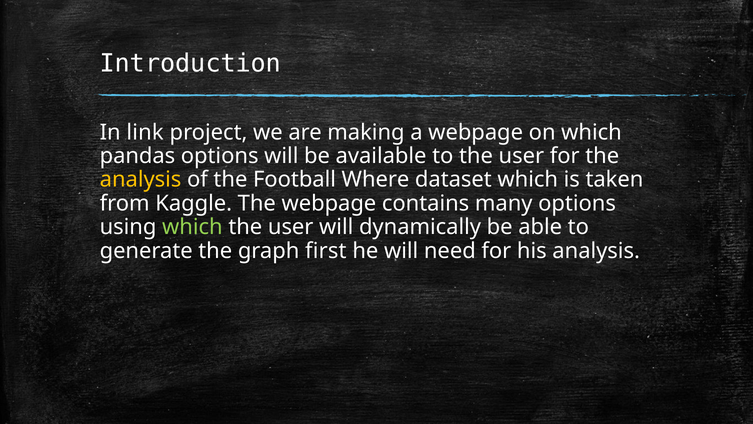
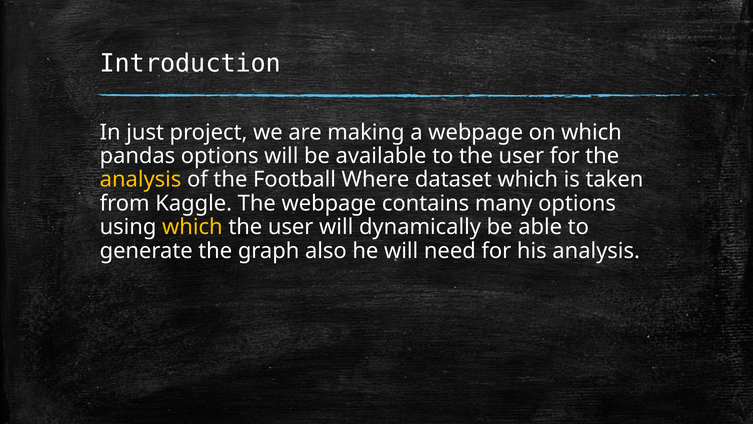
link: link -> just
which at (192, 227) colour: light green -> yellow
first: first -> also
